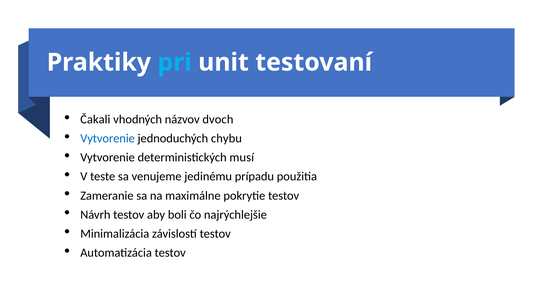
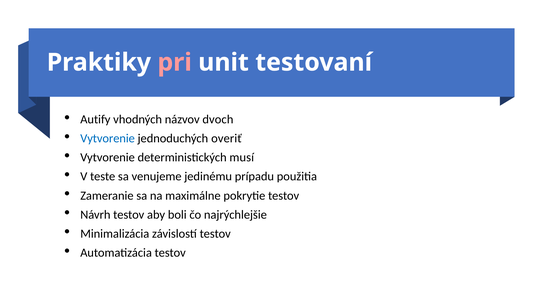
pri colour: light blue -> pink
Čakali: Čakali -> Autify
chybu: chybu -> overiť
